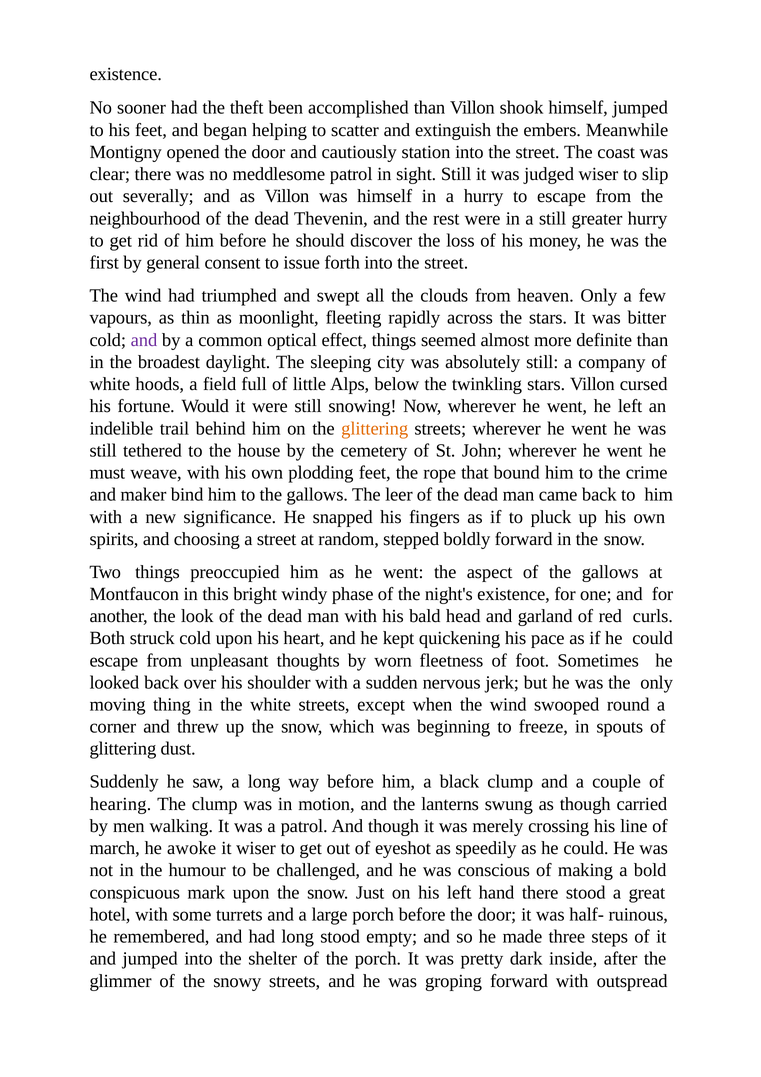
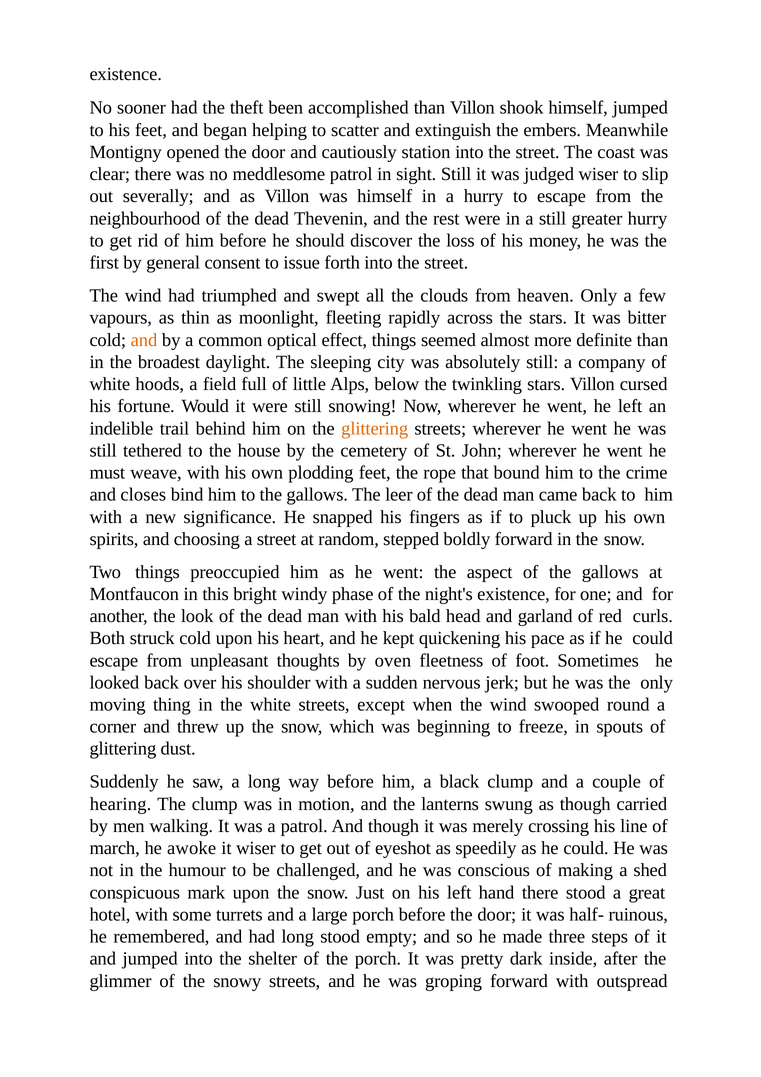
and at (144, 340) colour: purple -> orange
maker: maker -> closes
worn: worn -> oven
bold: bold -> shed
